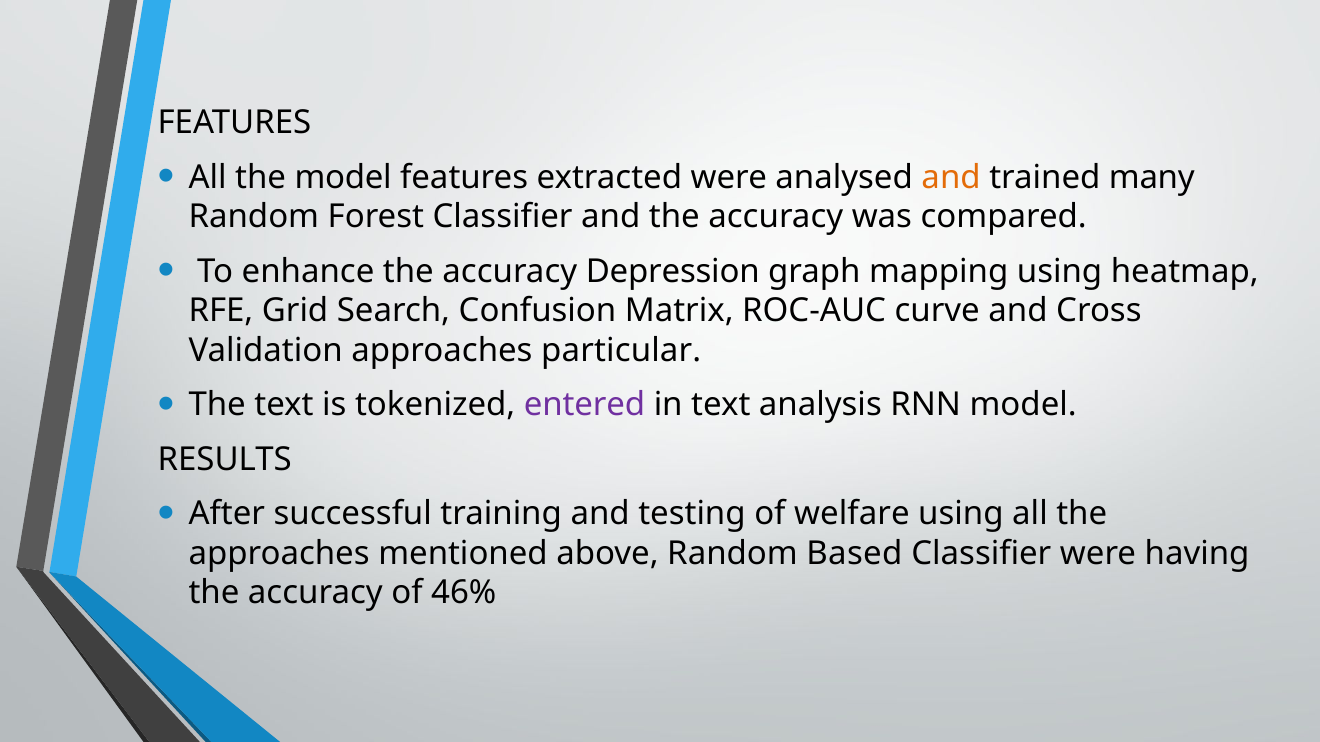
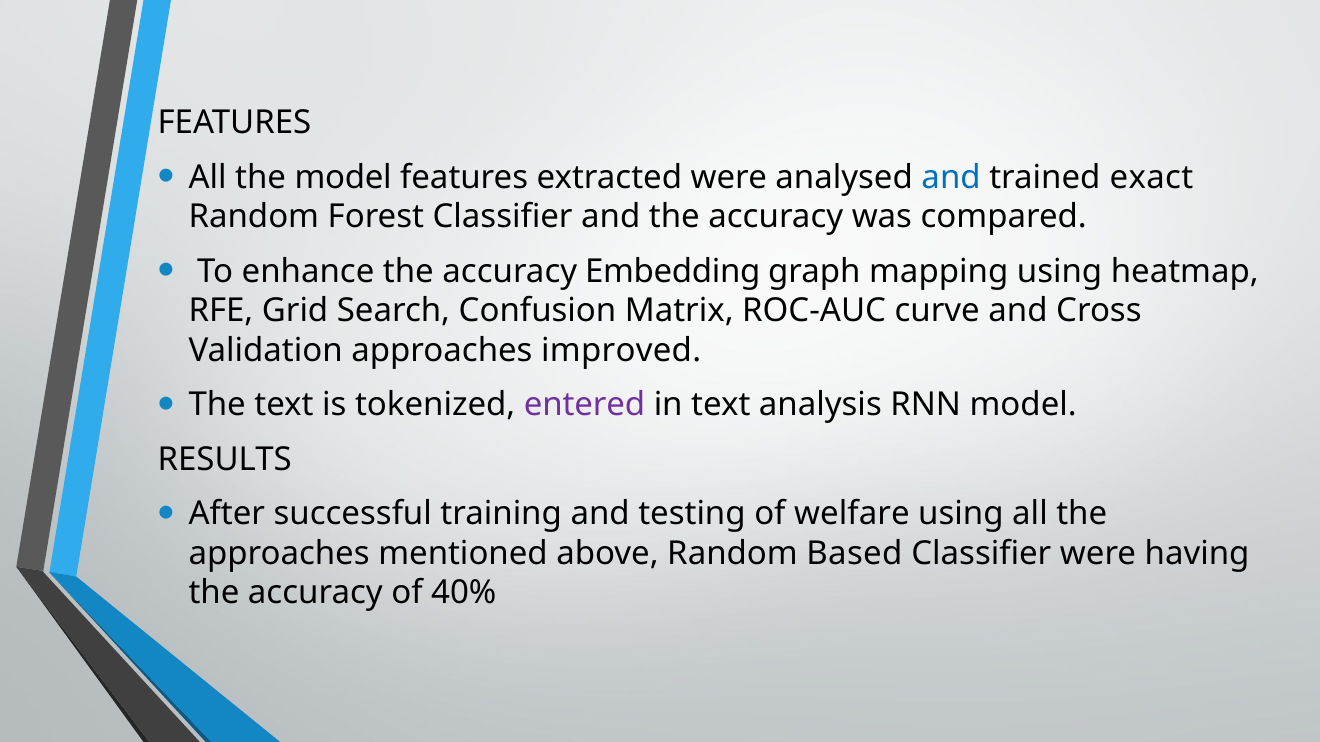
and at (951, 178) colour: orange -> blue
many: many -> exact
Depression: Depression -> Embedding
particular: particular -> improved
46%: 46% -> 40%
